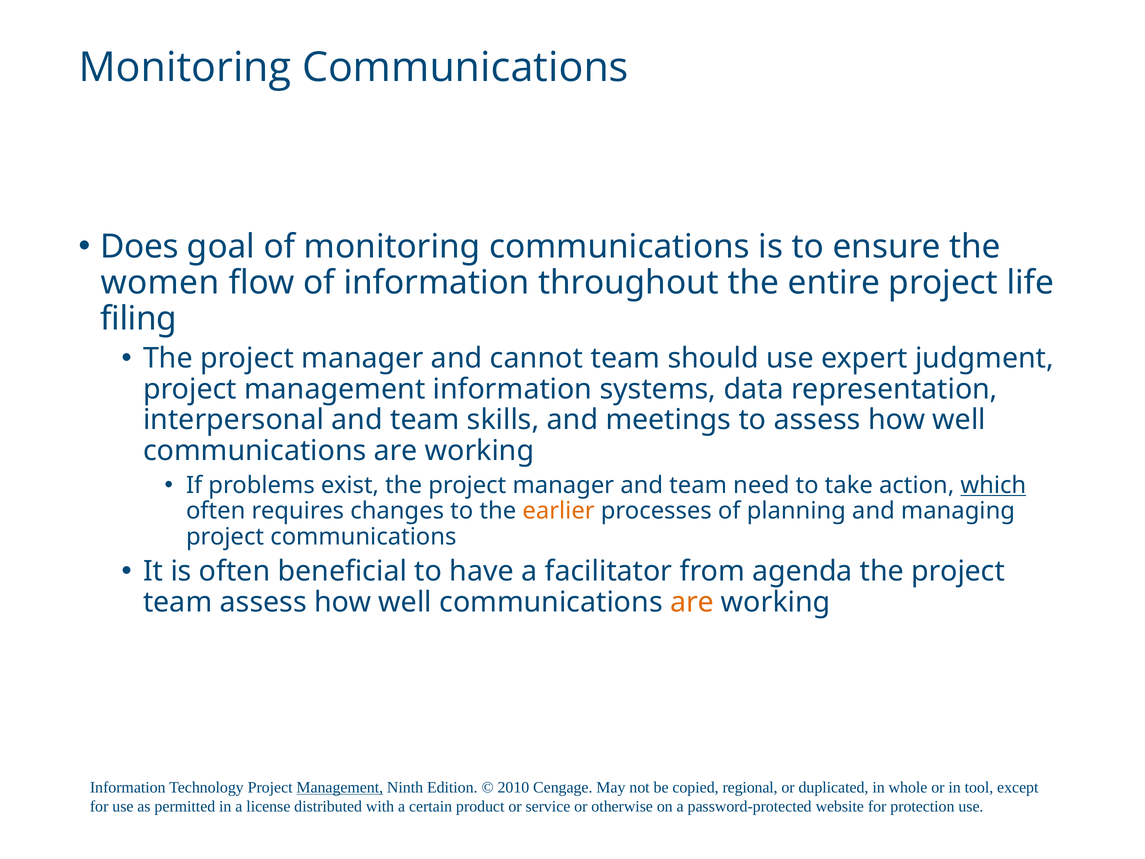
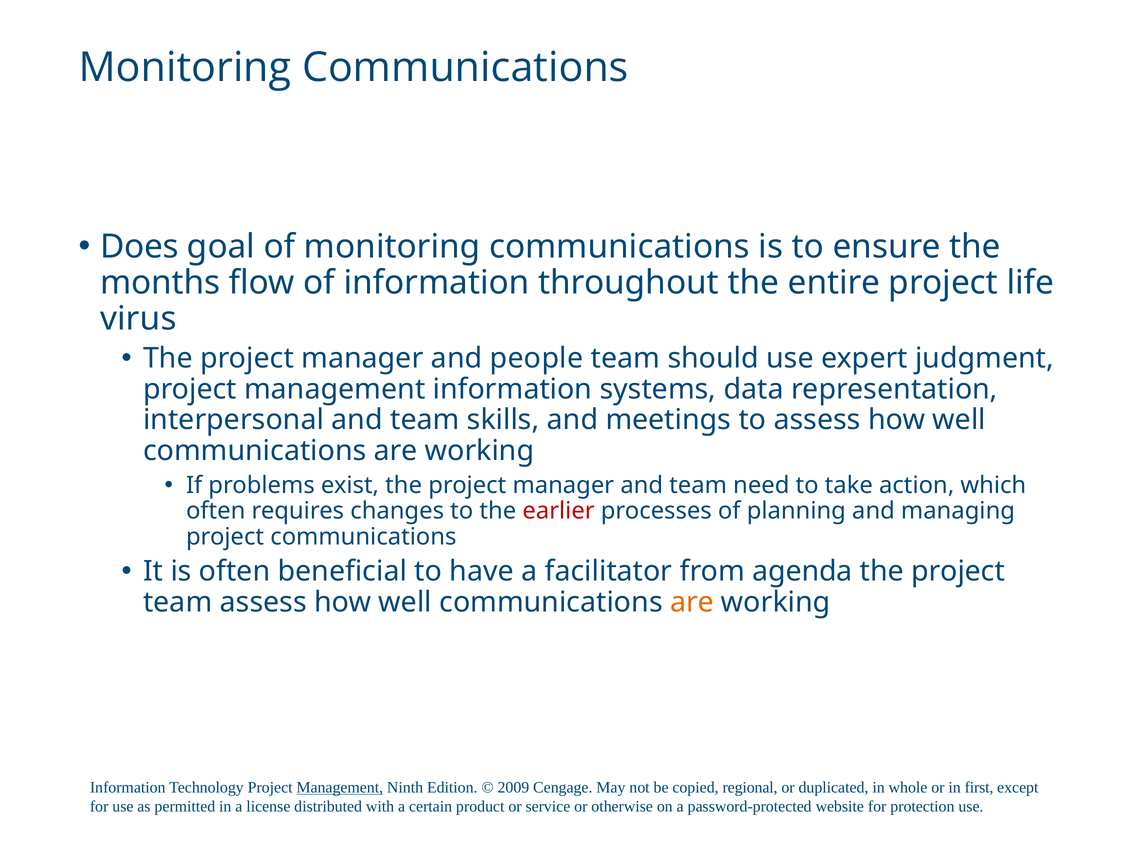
women: women -> months
filing: filing -> virus
cannot: cannot -> people
which underline: present -> none
earlier colour: orange -> red
2010: 2010 -> 2009
tool: tool -> first
